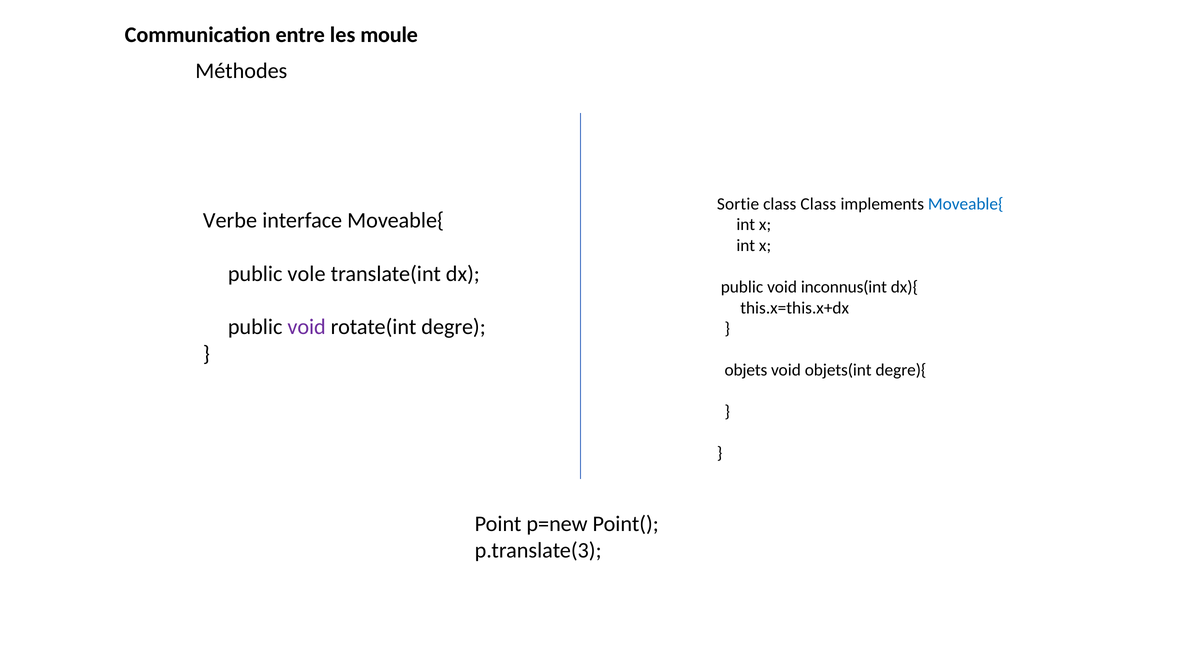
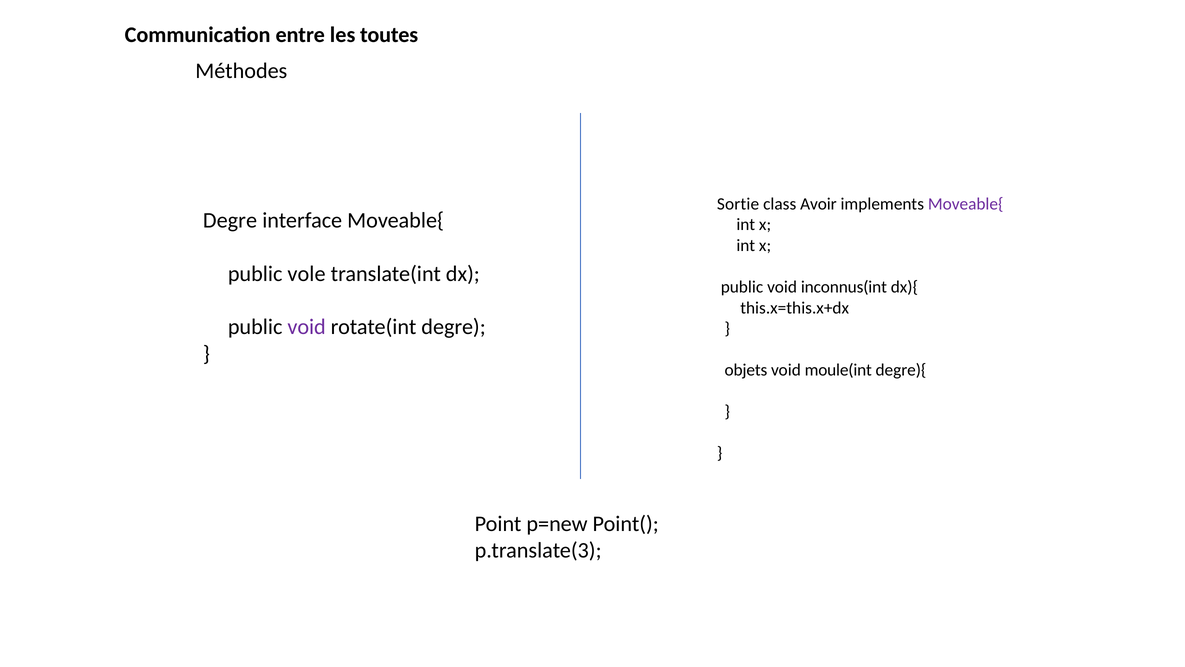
moule: moule -> toutes
class Class: Class -> Avoir
Moveable{ at (966, 204) colour: blue -> purple
Verbe at (230, 220): Verbe -> Degre
objets(int: objets(int -> moule(int
